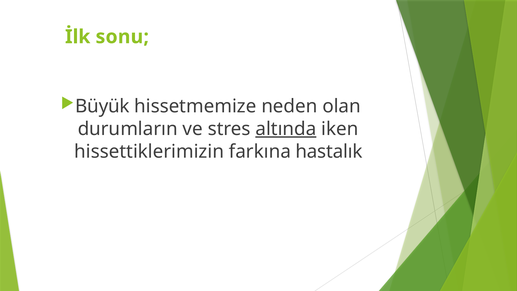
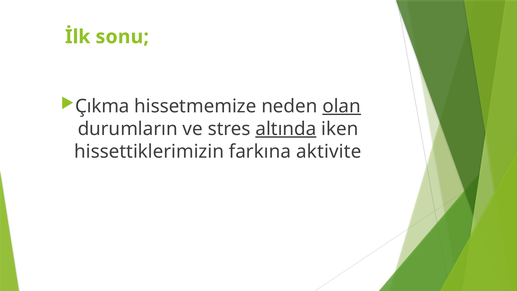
Büyük: Büyük -> Çıkma
olan underline: none -> present
hastalık: hastalık -> aktivite
